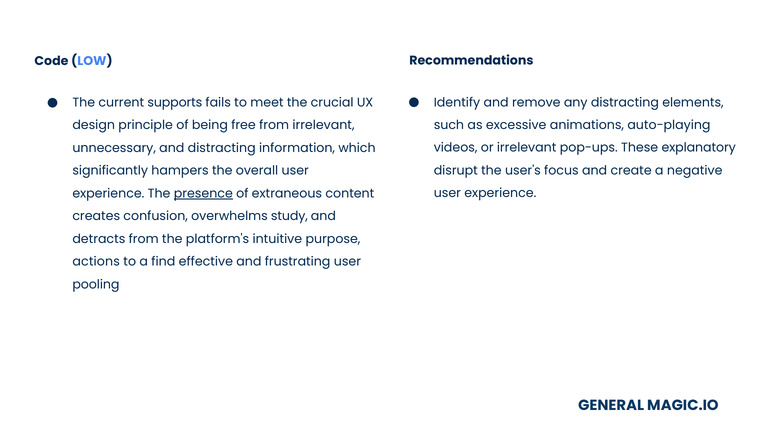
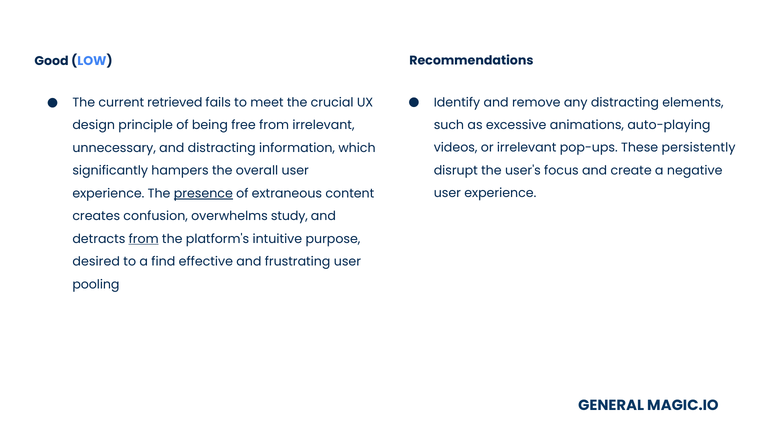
Code: Code -> Good
supports: supports -> retrieved
explanatory: explanatory -> persistently
from at (144, 239) underline: none -> present
actions: actions -> desired
